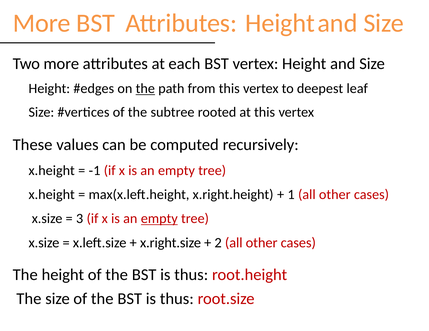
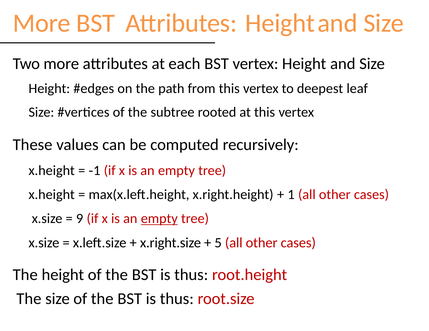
the at (145, 89) underline: present -> none
3: 3 -> 9
2: 2 -> 5
